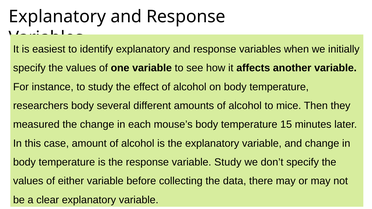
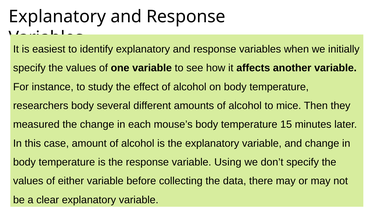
variable Study: Study -> Using
